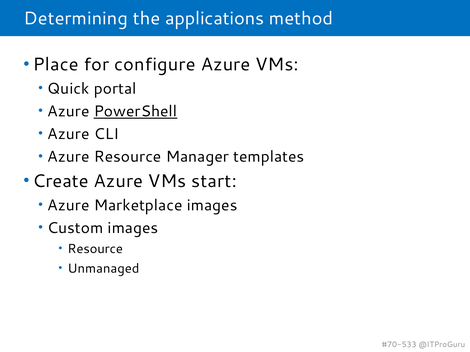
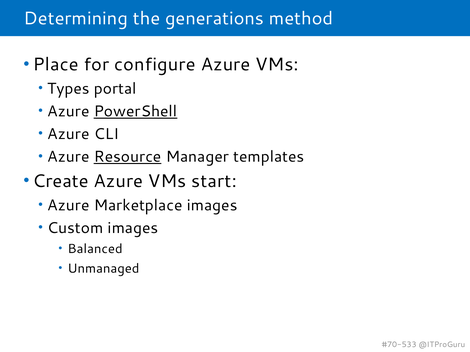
applications: applications -> generations
Quick: Quick -> Types
Resource at (128, 157) underline: none -> present
Resource at (95, 249): Resource -> Balanced
